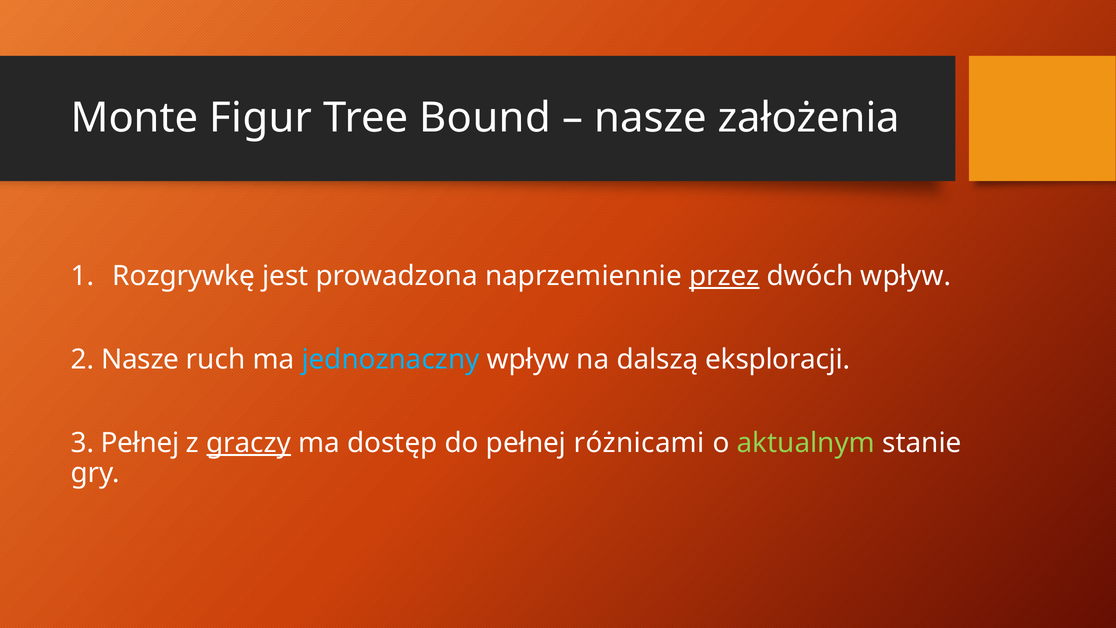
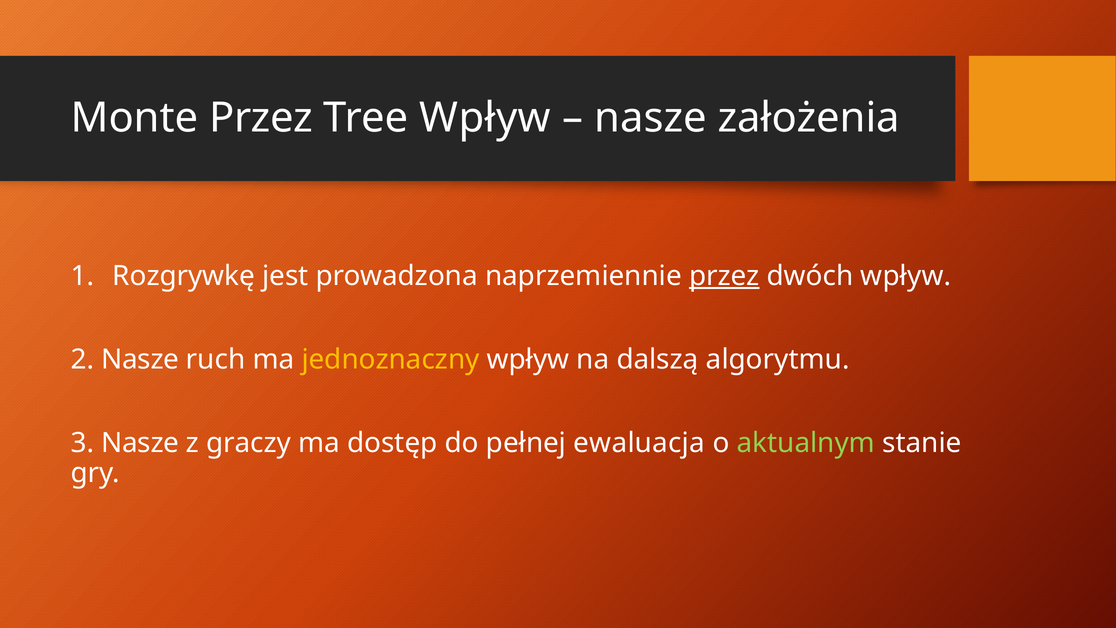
Monte Figur: Figur -> Przez
Tree Bound: Bound -> Wpływ
jednoznaczny colour: light blue -> yellow
eksploracji: eksploracji -> algorytmu
3 Pełnej: Pełnej -> Nasze
graczy underline: present -> none
różnicami: różnicami -> ewaluacja
